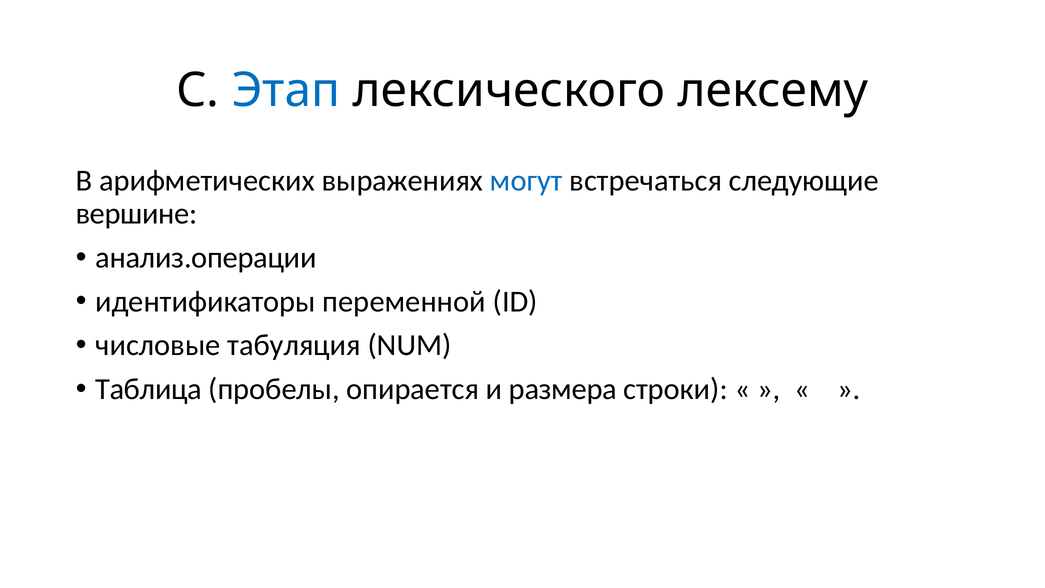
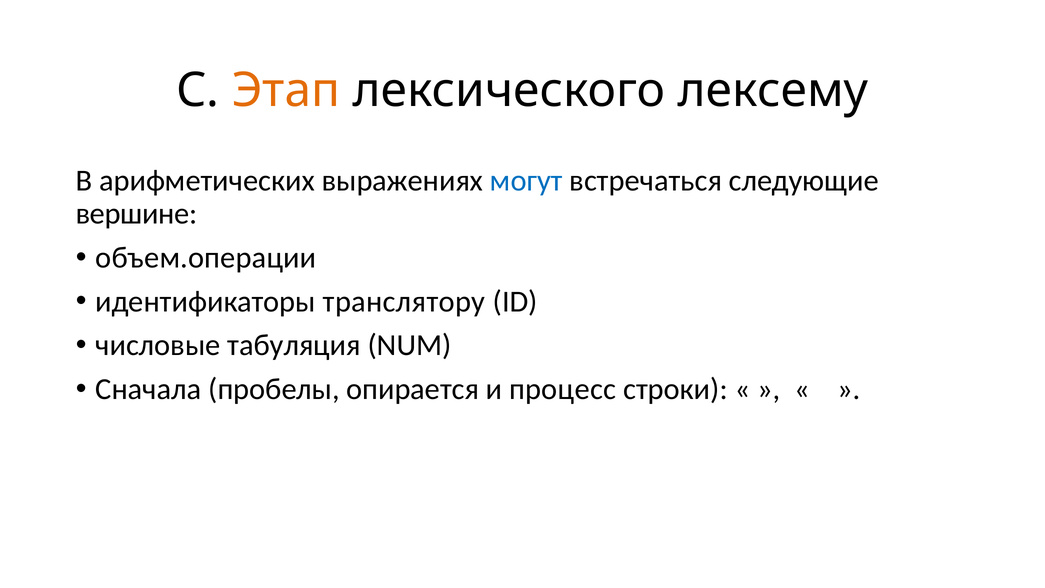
Этап colour: blue -> orange
анализ.операции: анализ.операции -> объем.операции
переменной: переменной -> транслятору
Таблица: Таблица -> Сначала
размера: размера -> процесс
